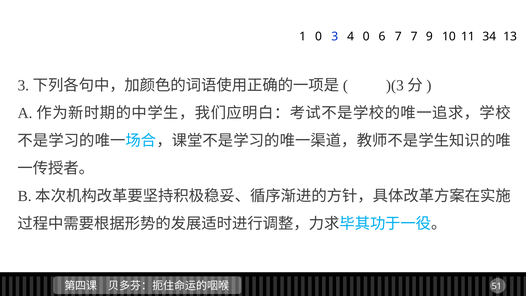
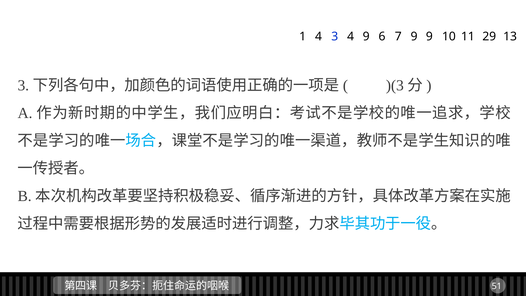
1 0: 0 -> 4
4 0: 0 -> 9
7 7: 7 -> 9
34: 34 -> 29
